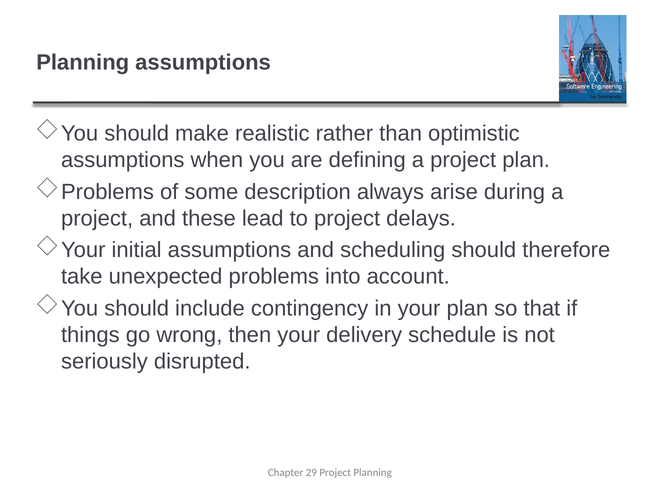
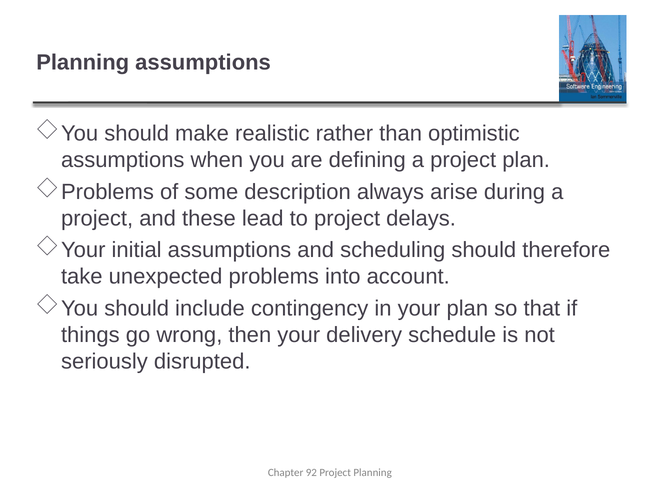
29: 29 -> 92
